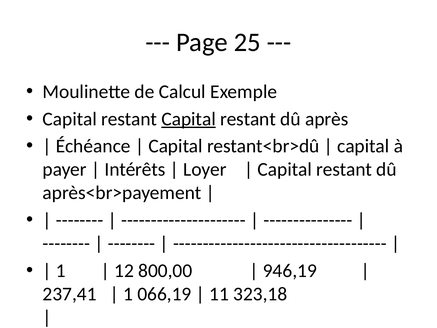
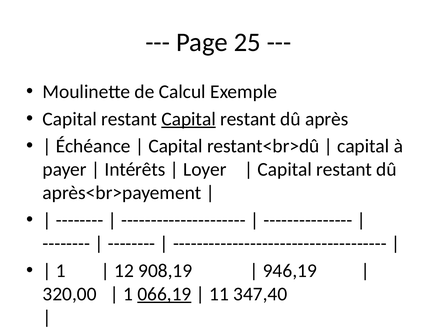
800,00: 800,00 -> 908,19
237,41: 237,41 -> 320,00
066,19 at (164, 294) underline: none -> present
323,18: 323,18 -> 347,40
